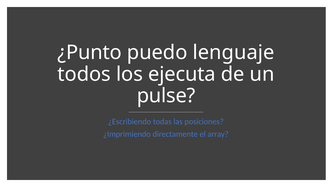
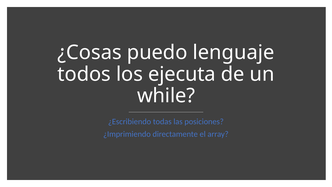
¿Punto: ¿Punto -> ¿Cosas
pulse: pulse -> while
